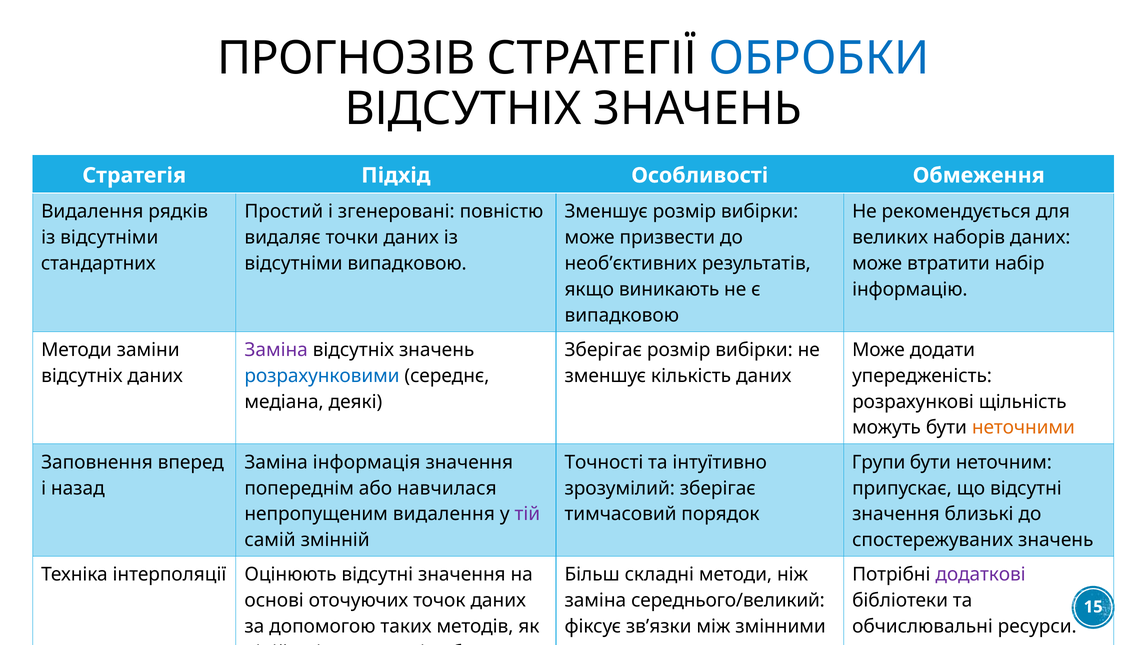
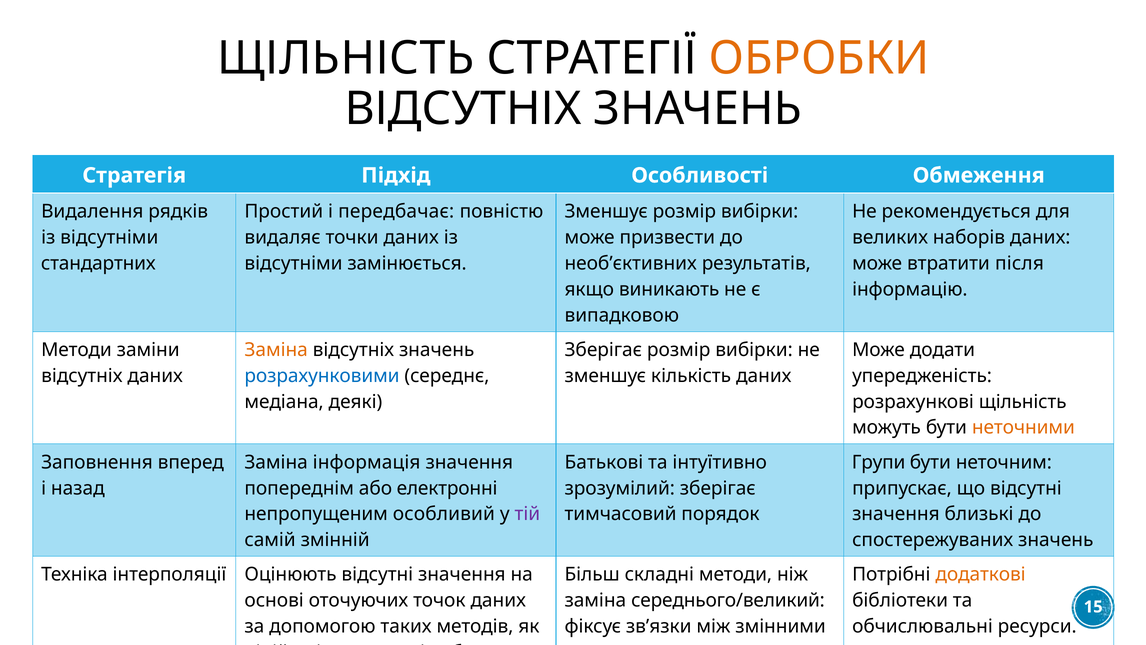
ПРОГНОЗІВ at (346, 58): ПРОГНОЗІВ -> ЩІЛЬНІСТЬ
ОБРОБКИ colour: blue -> orange
згенеровані: згенеровані -> передбачає
відсутніми випадковою: випадковою -> замінюється
набір: набір -> після
Заміна at (276, 350) colour: purple -> orange
Точності: Точності -> Батькові
навчилася: навчилася -> електронні
непропущеним видалення: видалення -> особливий
додаткові colour: purple -> orange
